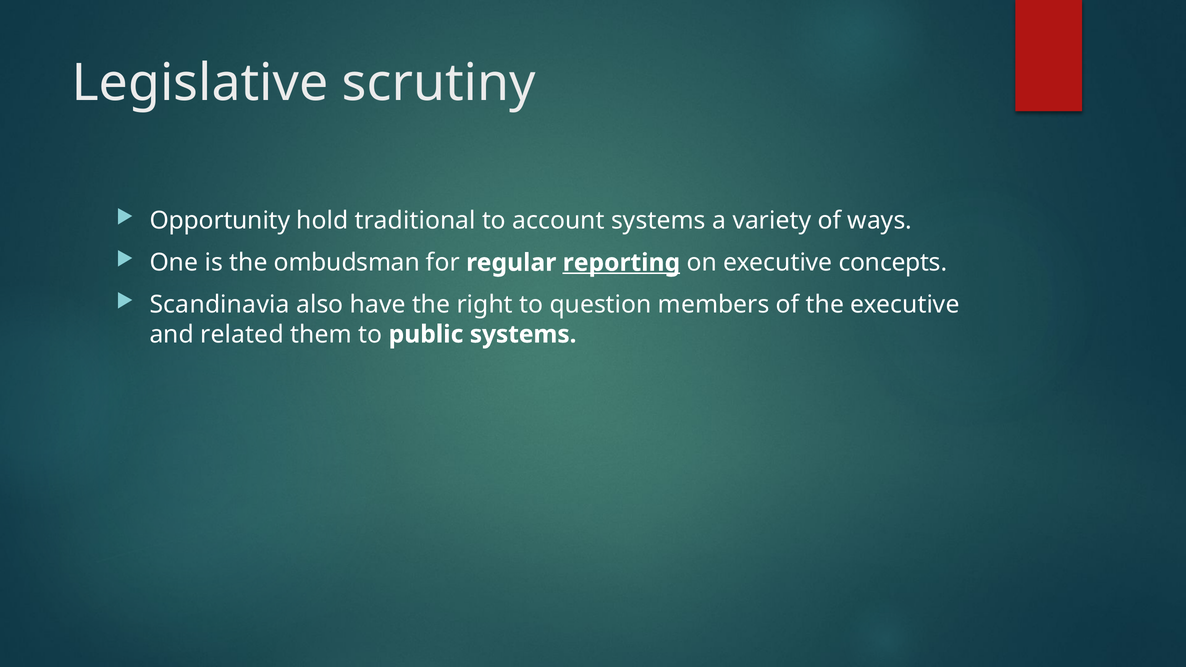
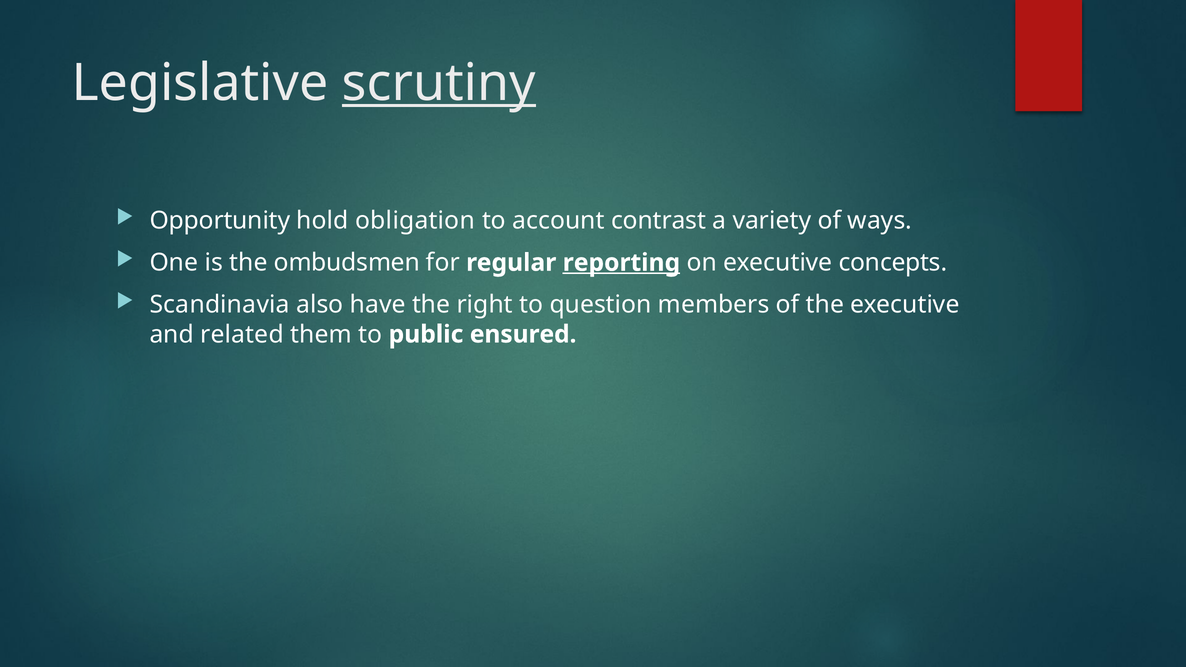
scrutiny underline: none -> present
traditional: traditional -> obligation
account systems: systems -> contrast
ombudsman: ombudsman -> ombudsmen
public systems: systems -> ensured
